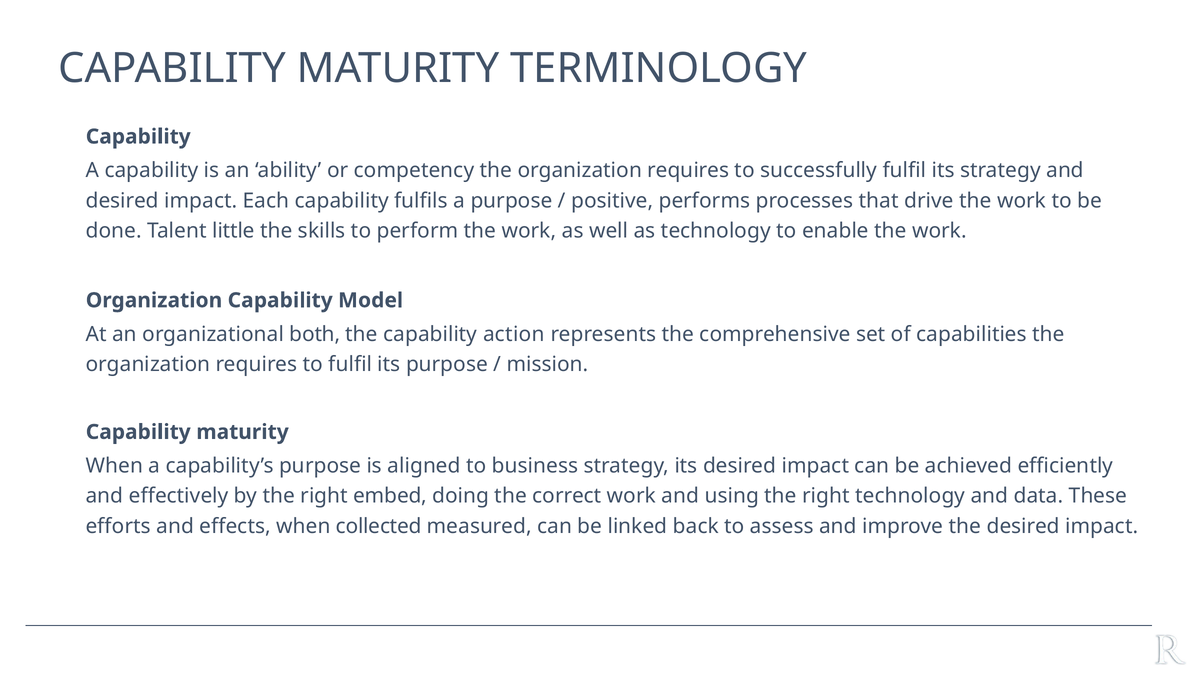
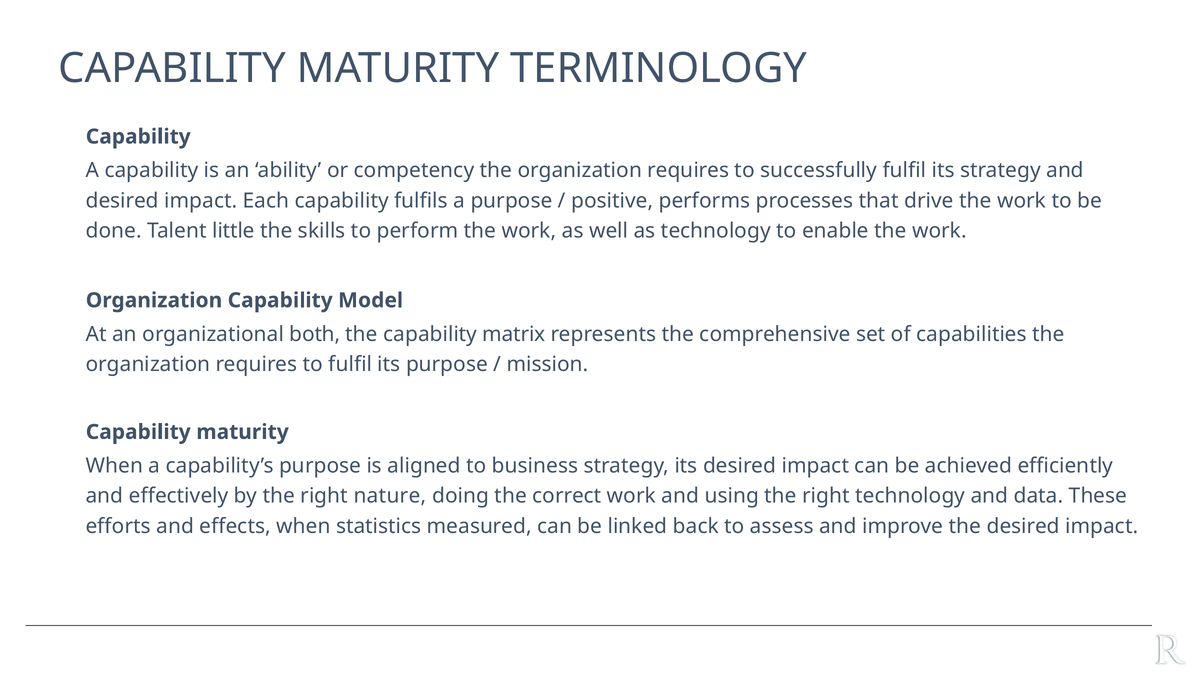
action: action -> matrix
embed: embed -> nature
collected: collected -> statistics
